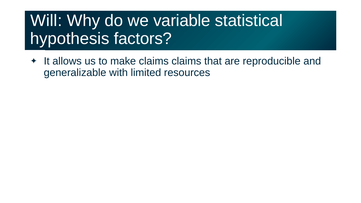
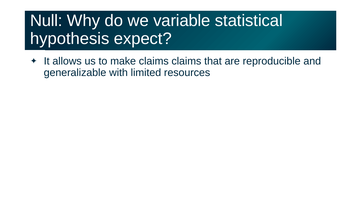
Will: Will -> Null
factors: factors -> expect
